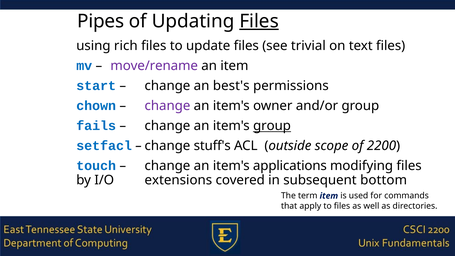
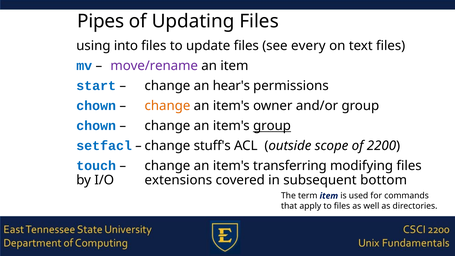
Files at (259, 21) underline: present -> none
rich: rich -> into
trivial: trivial -> every
best's: best's -> hear's
change at (167, 106) colour: purple -> orange
fails at (96, 126): fails -> chown
applications: applications -> transferring
